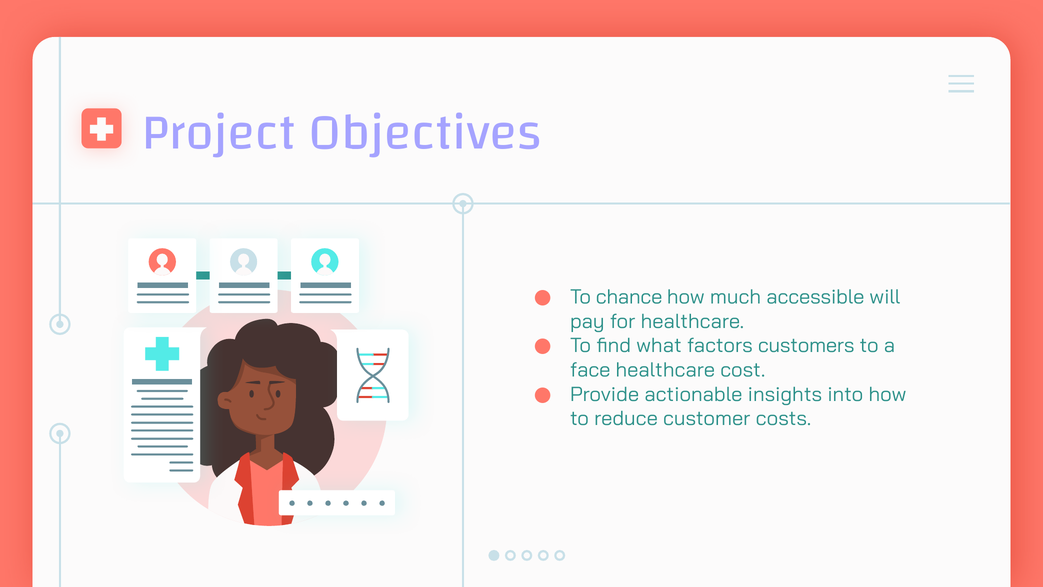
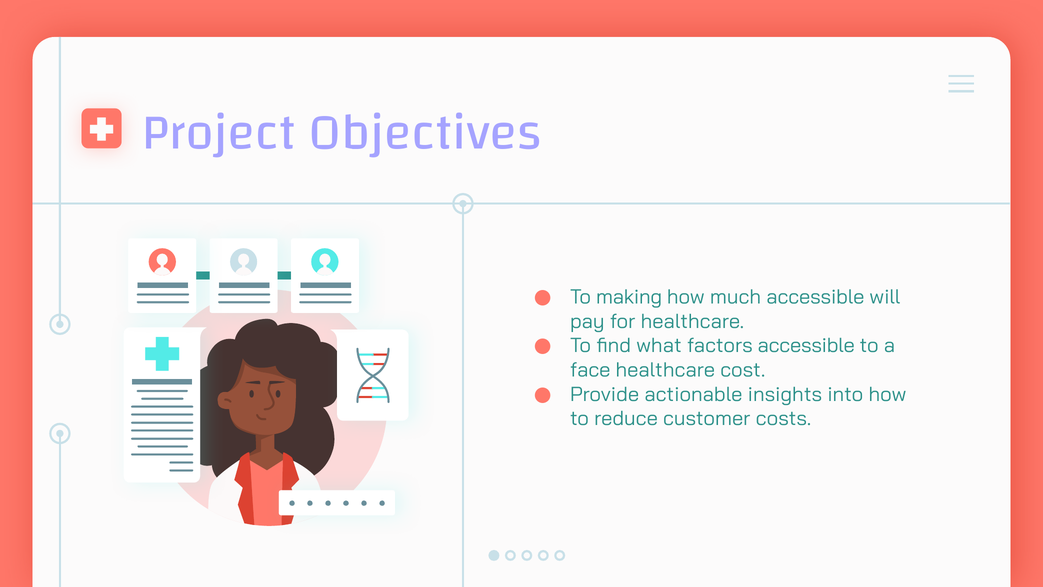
chance: chance -> making
factors customers: customers -> accessible
